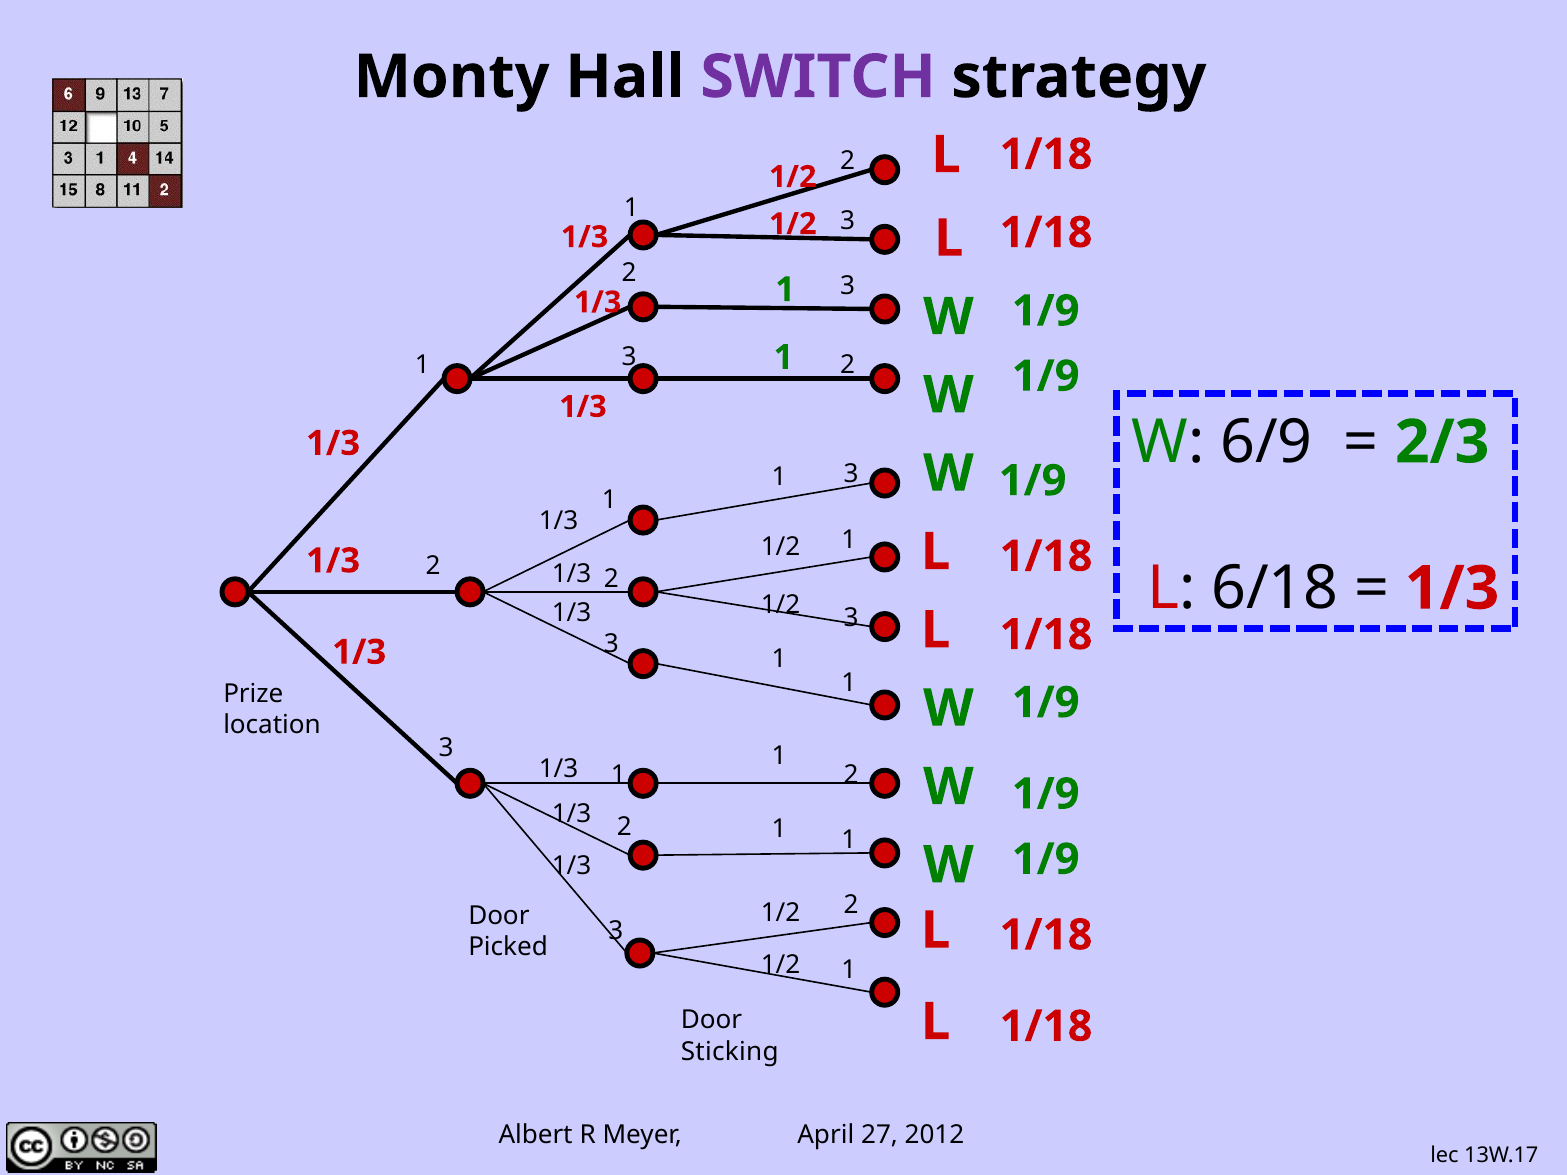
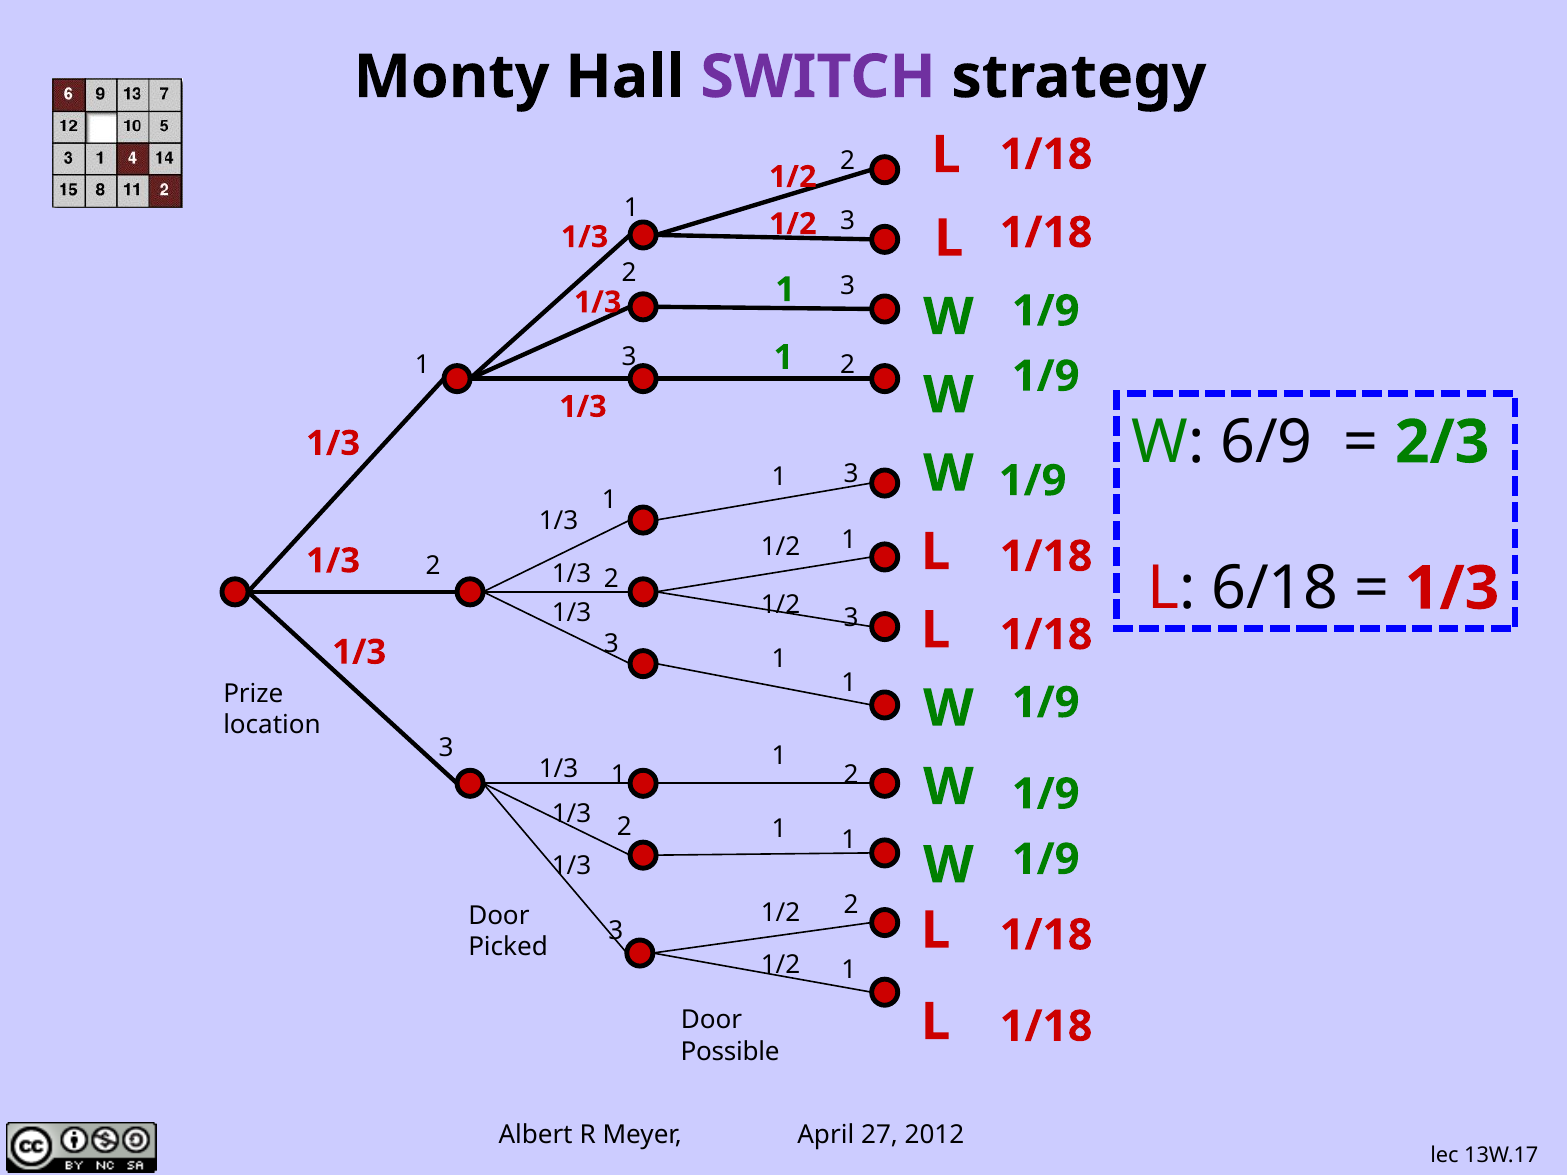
Sticking: Sticking -> Possible
